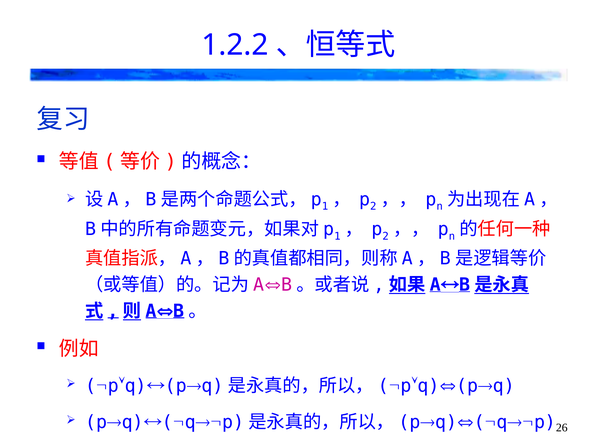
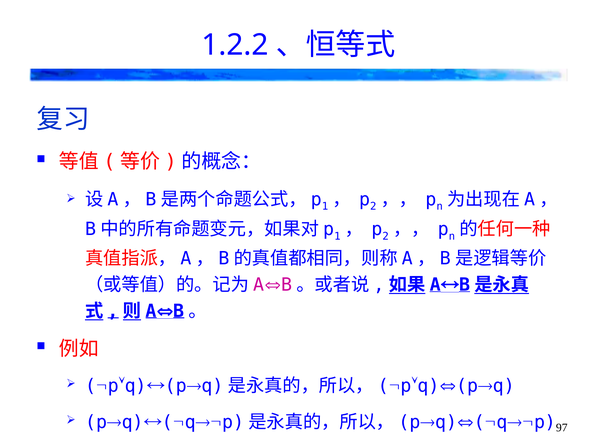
26: 26 -> 97
